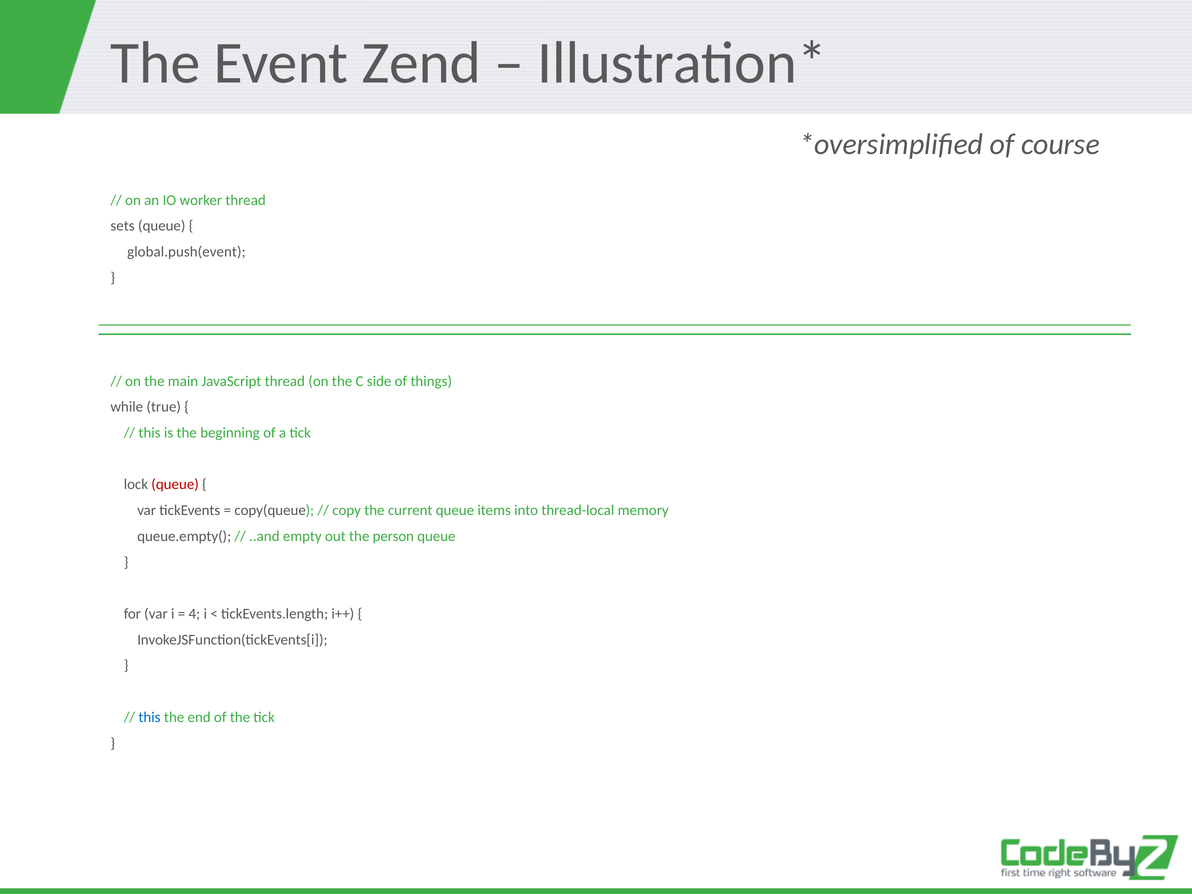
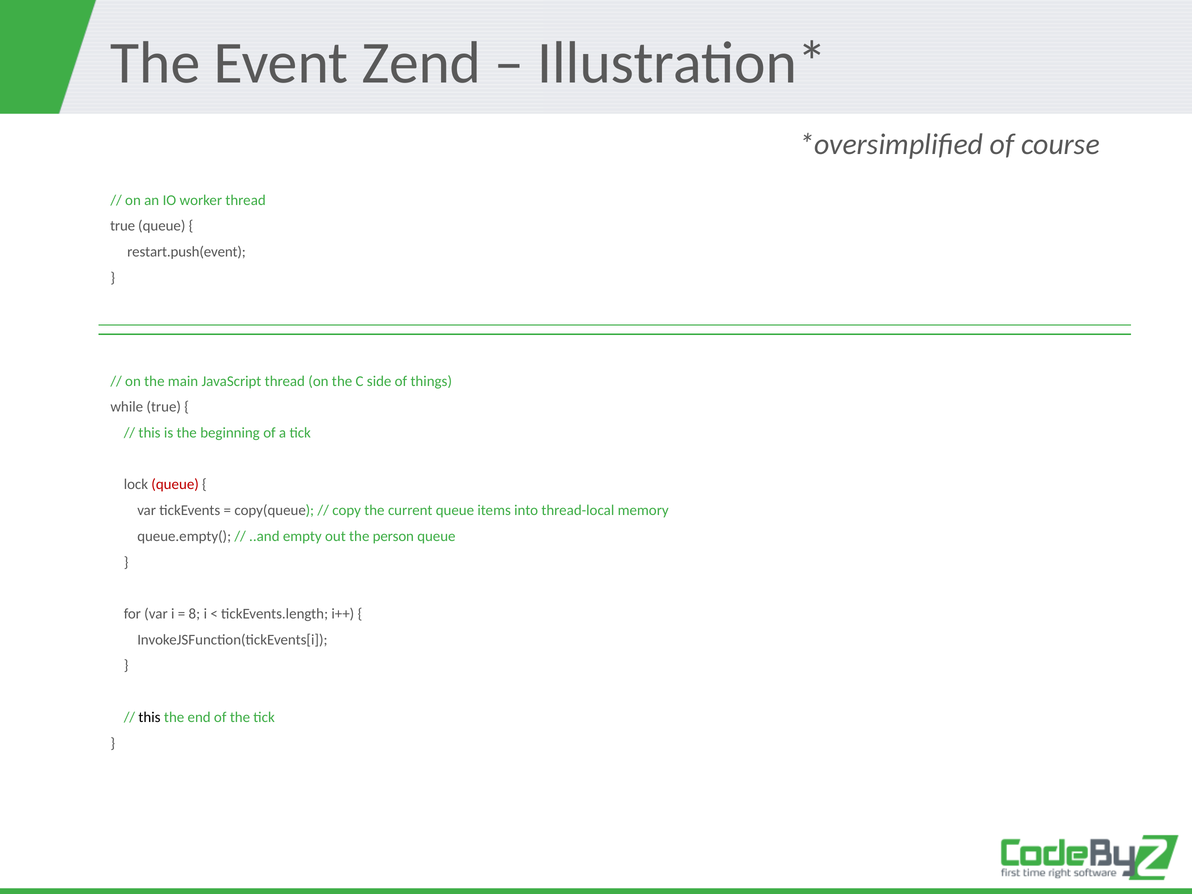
sets at (123, 226): sets -> true
global.push(event: global.push(event -> restart.push(event
4: 4 -> 8
this at (150, 717) colour: blue -> black
